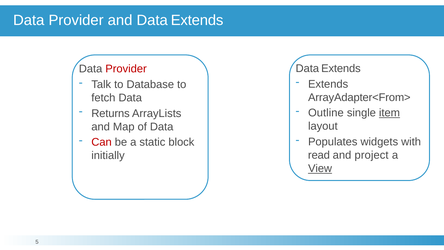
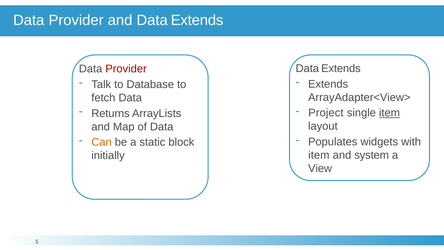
ArrayAdapter<From>: ArrayAdapter<From> -> ArrayAdapter<View>
Outline: Outline -> Project
Can colour: red -> orange
read at (319, 155): read -> item
project: project -> system
View underline: present -> none
